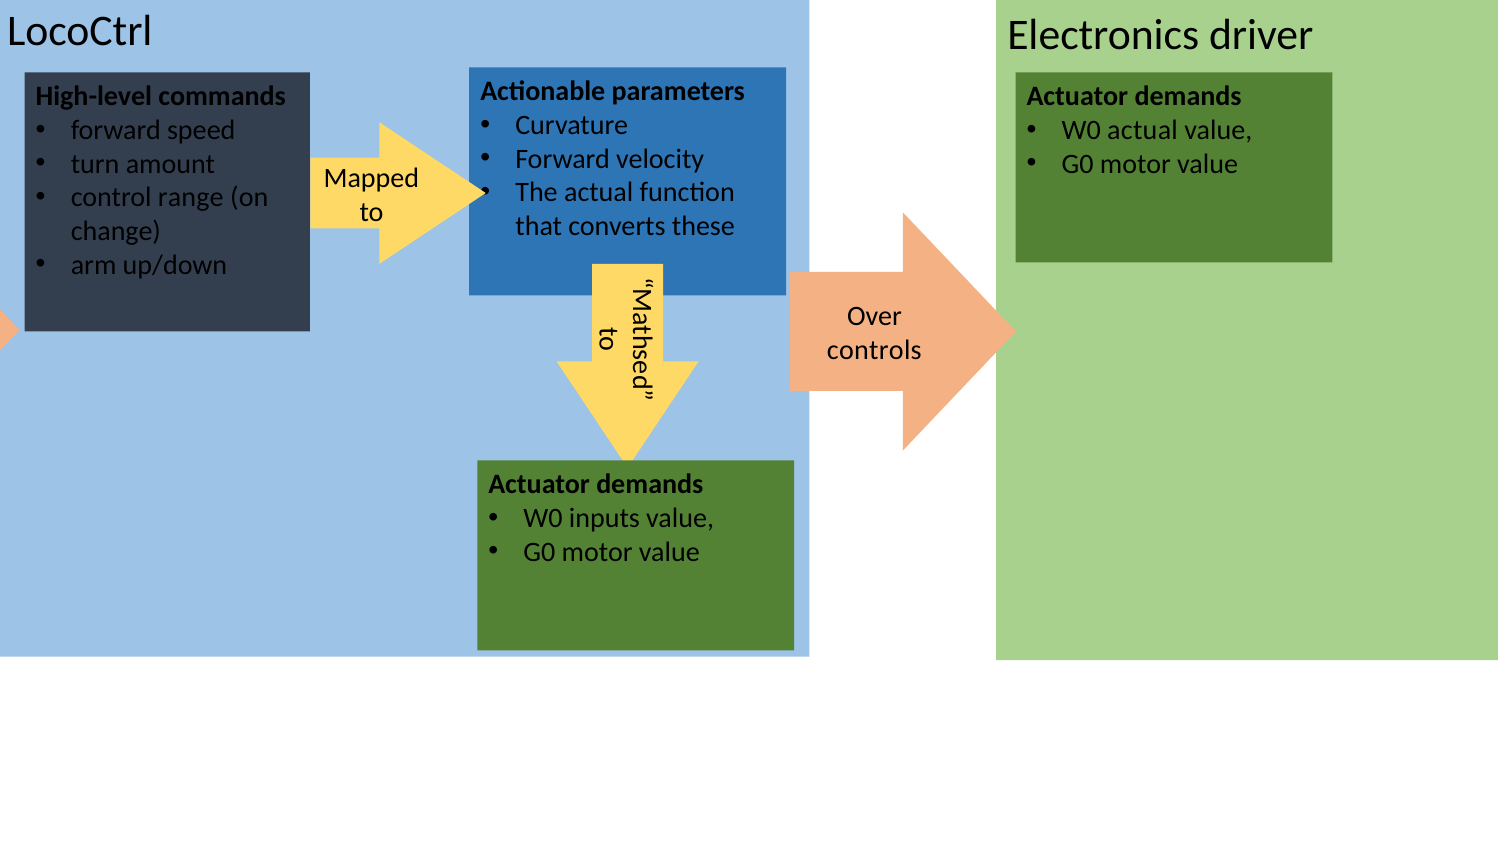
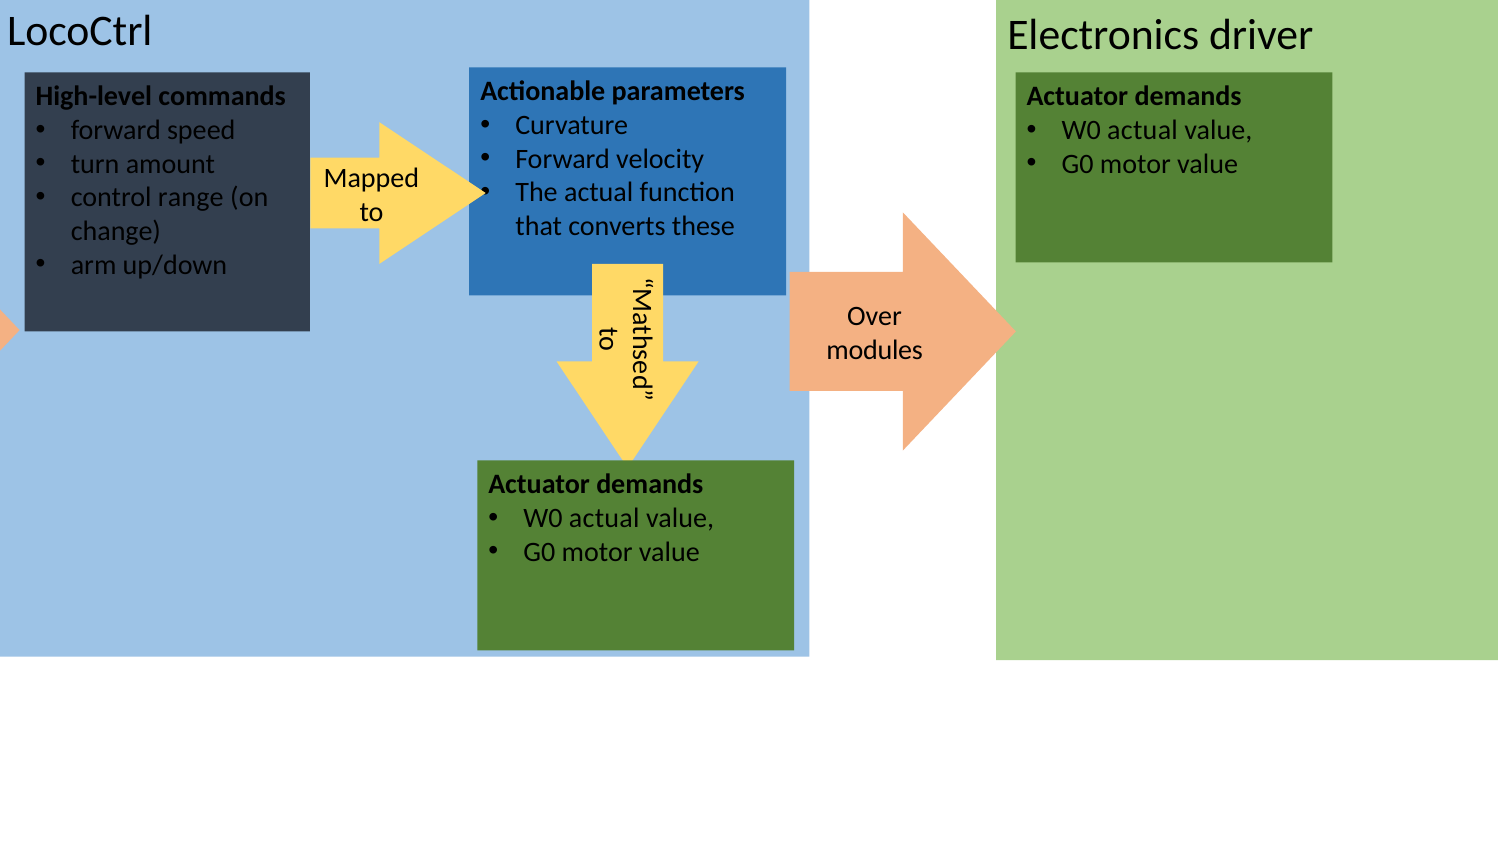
controls: controls -> modules
inputs at (604, 519): inputs -> actual
